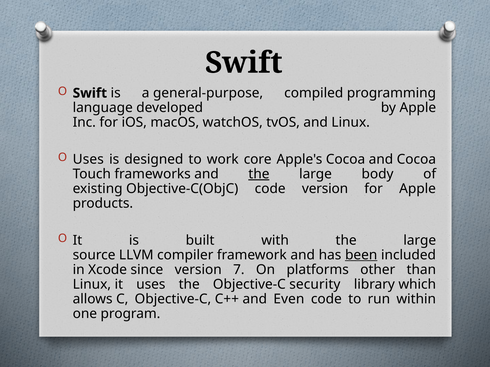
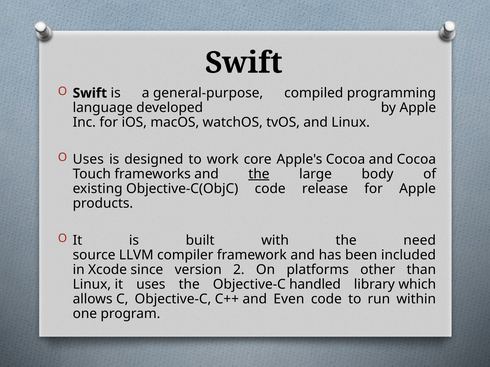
code version: version -> release
with the large: large -> need
been underline: present -> none
7: 7 -> 2
security: security -> handled
